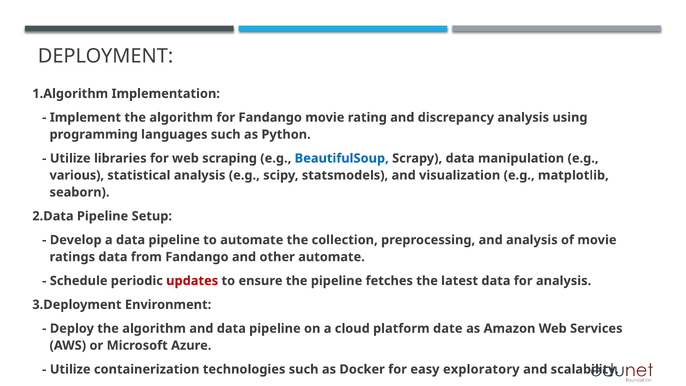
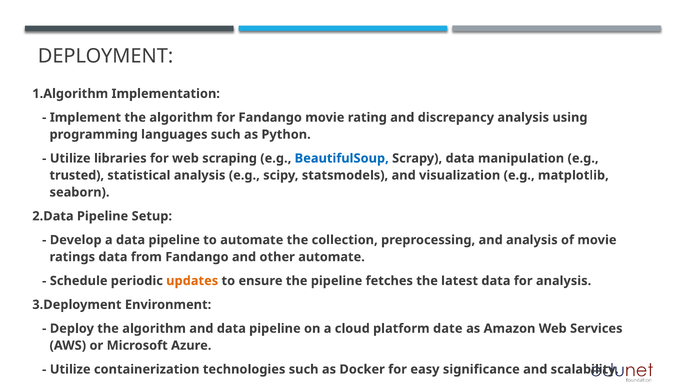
various: various -> trusted
updates colour: red -> orange
exploratory: exploratory -> significance
